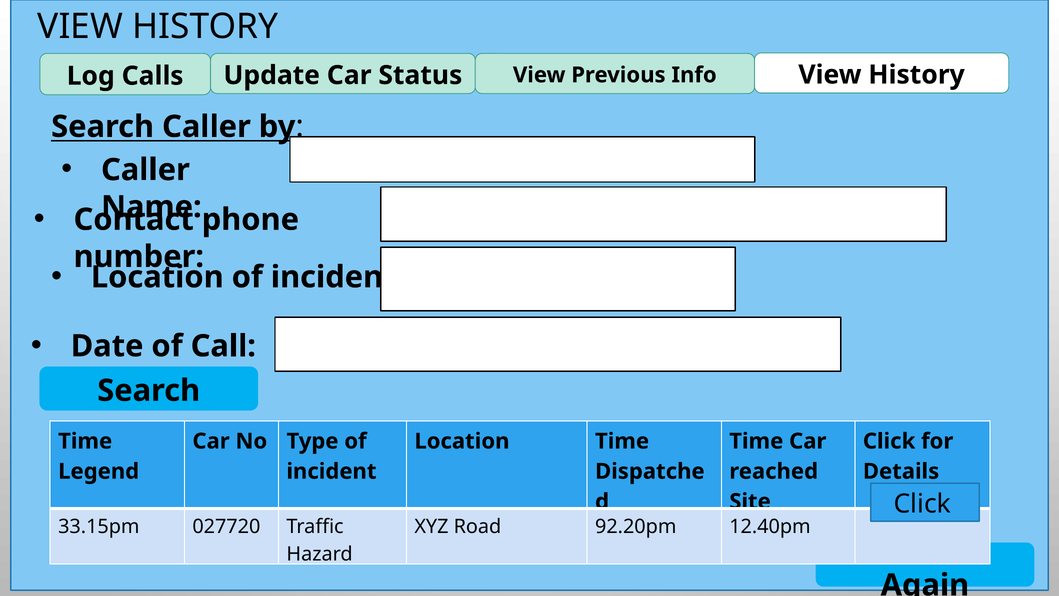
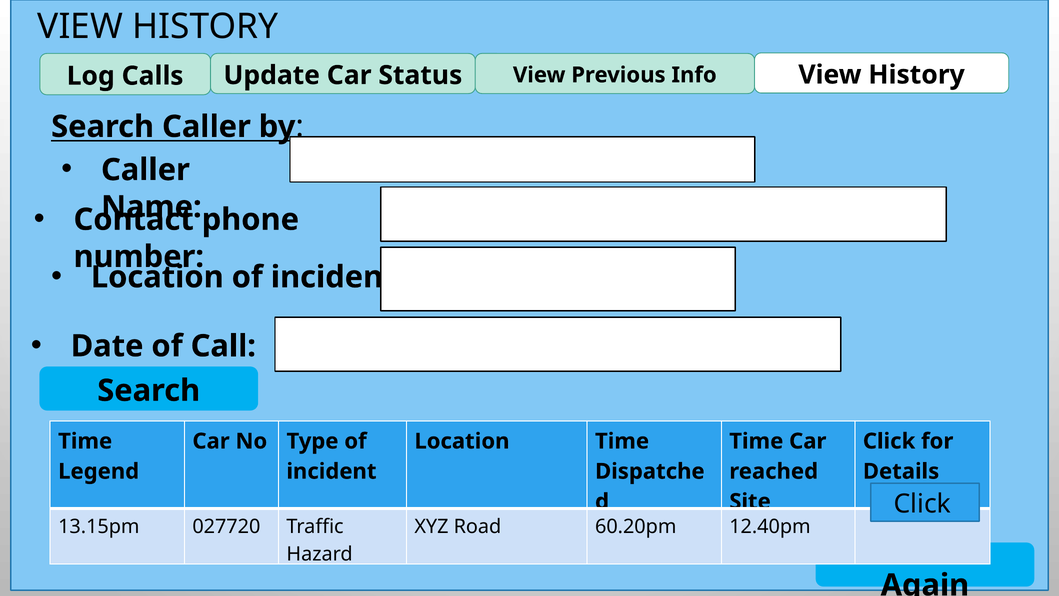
33.15pm: 33.15pm -> 13.15pm
92.20pm: 92.20pm -> 60.20pm
